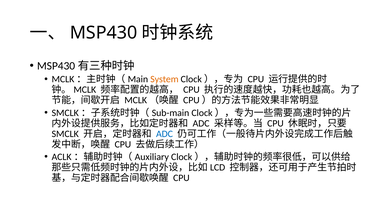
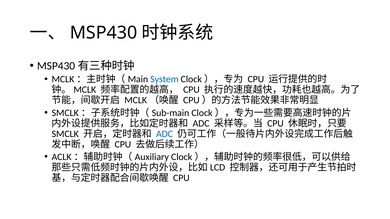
System colour: orange -> blue
